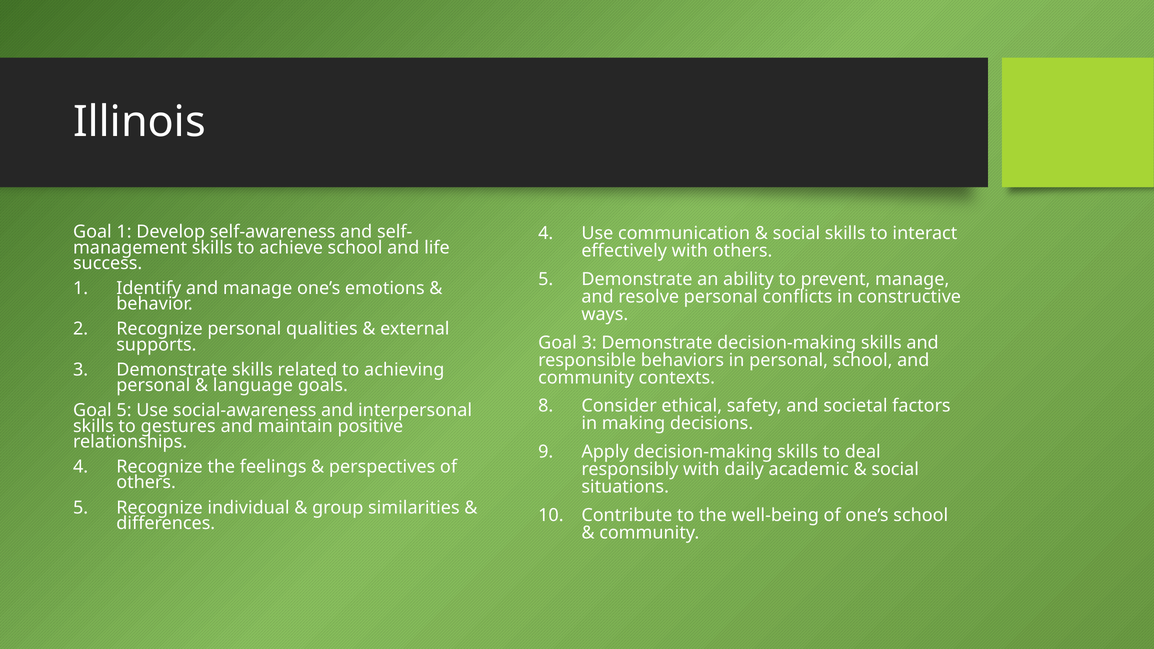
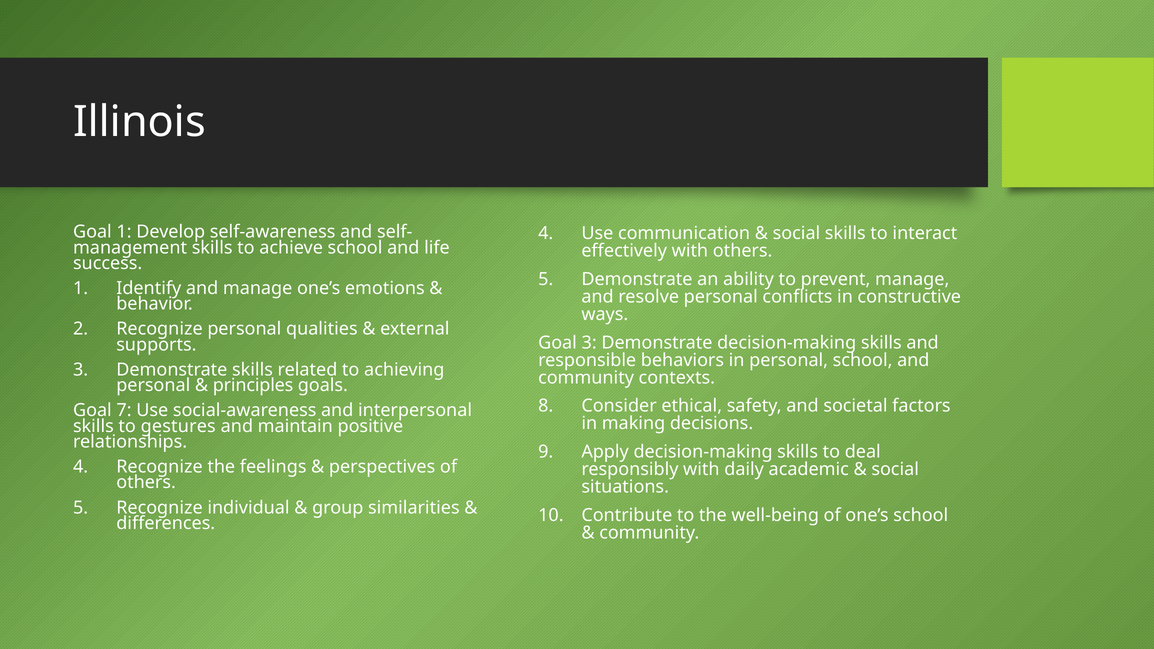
language: language -> principles
Goal 5: 5 -> 7
